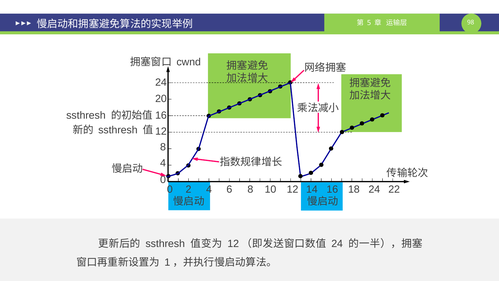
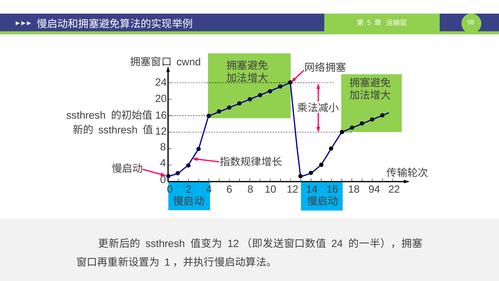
18 24: 24 -> 94
